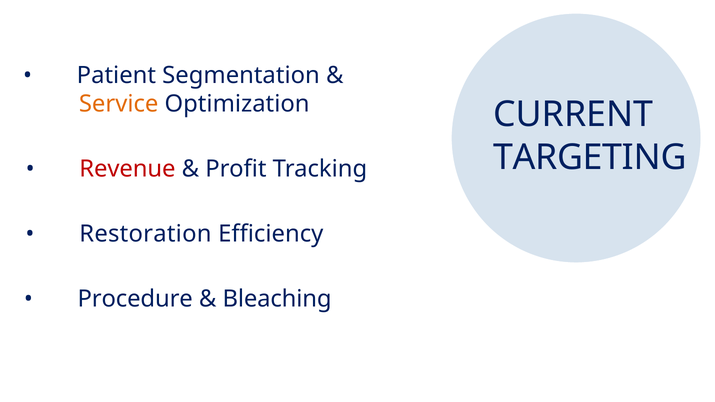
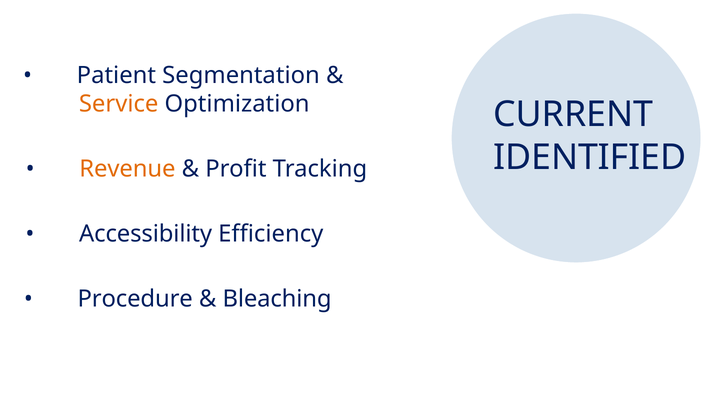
TARGETING: TARGETING -> IDENTIFIED
Revenue colour: red -> orange
Restoration: Restoration -> Accessibility
